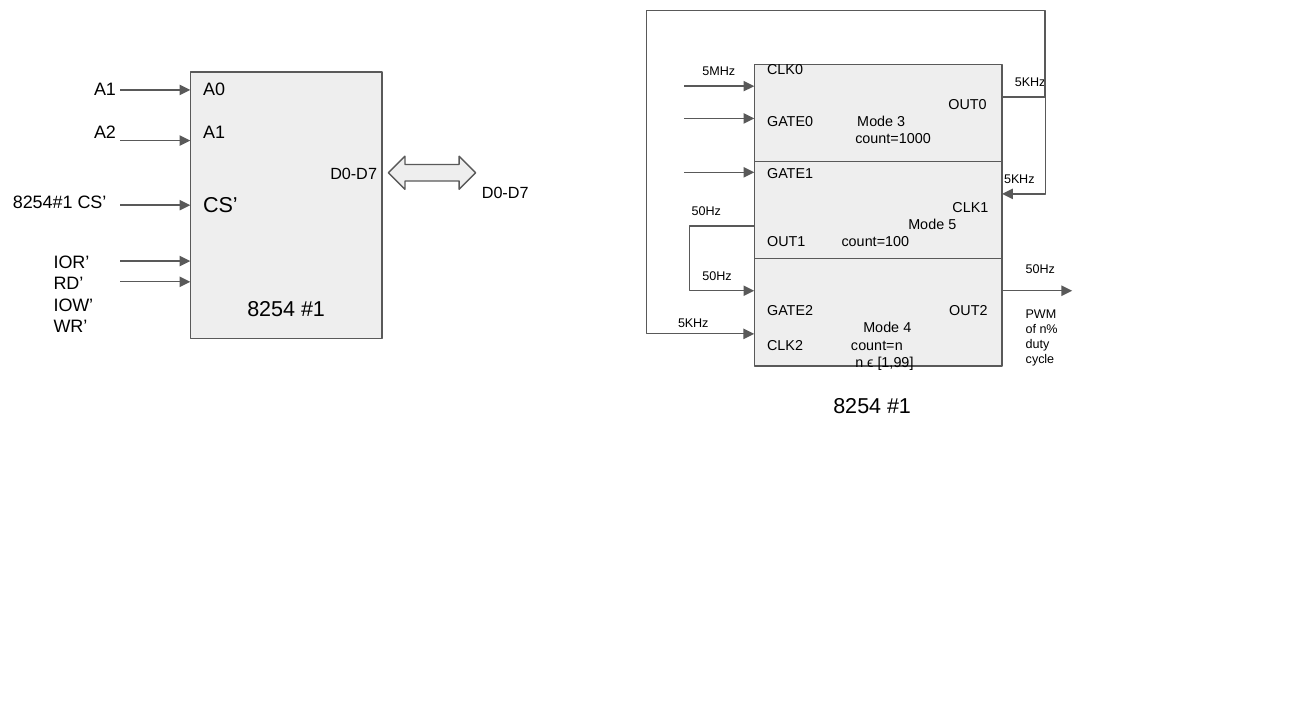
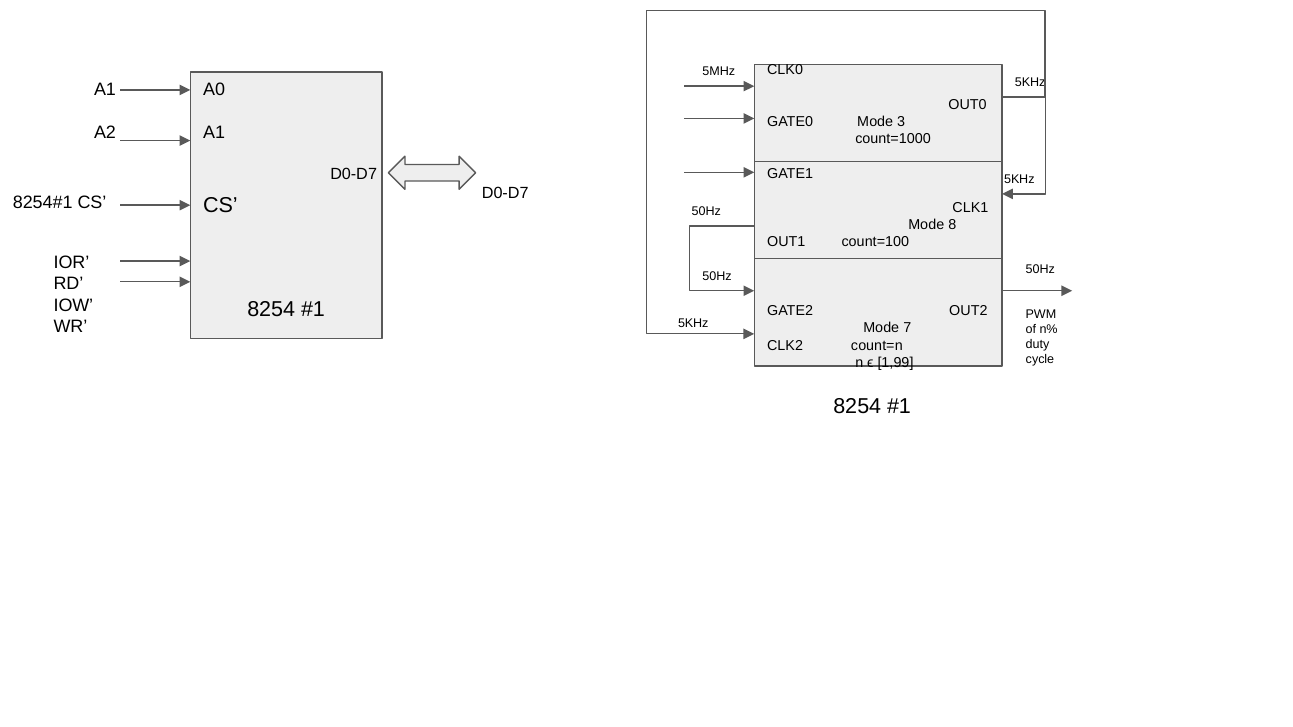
5: 5 -> 8
4: 4 -> 7
